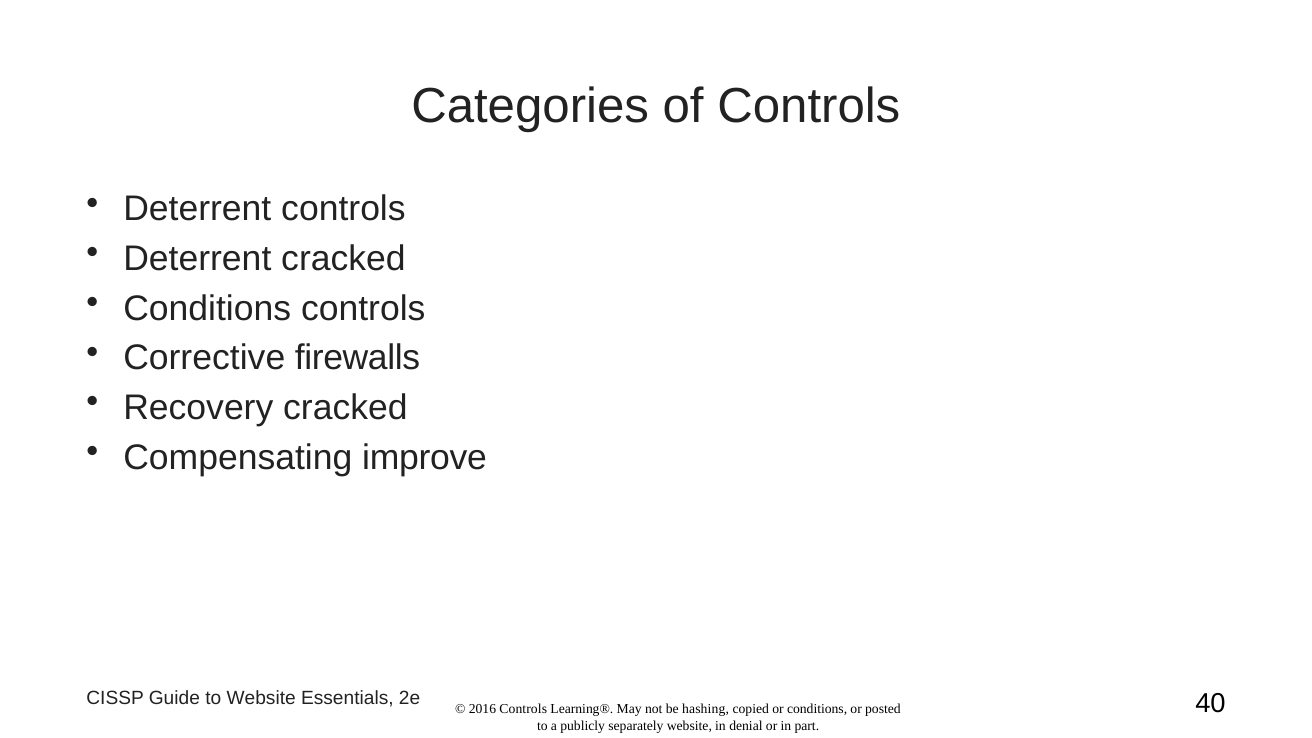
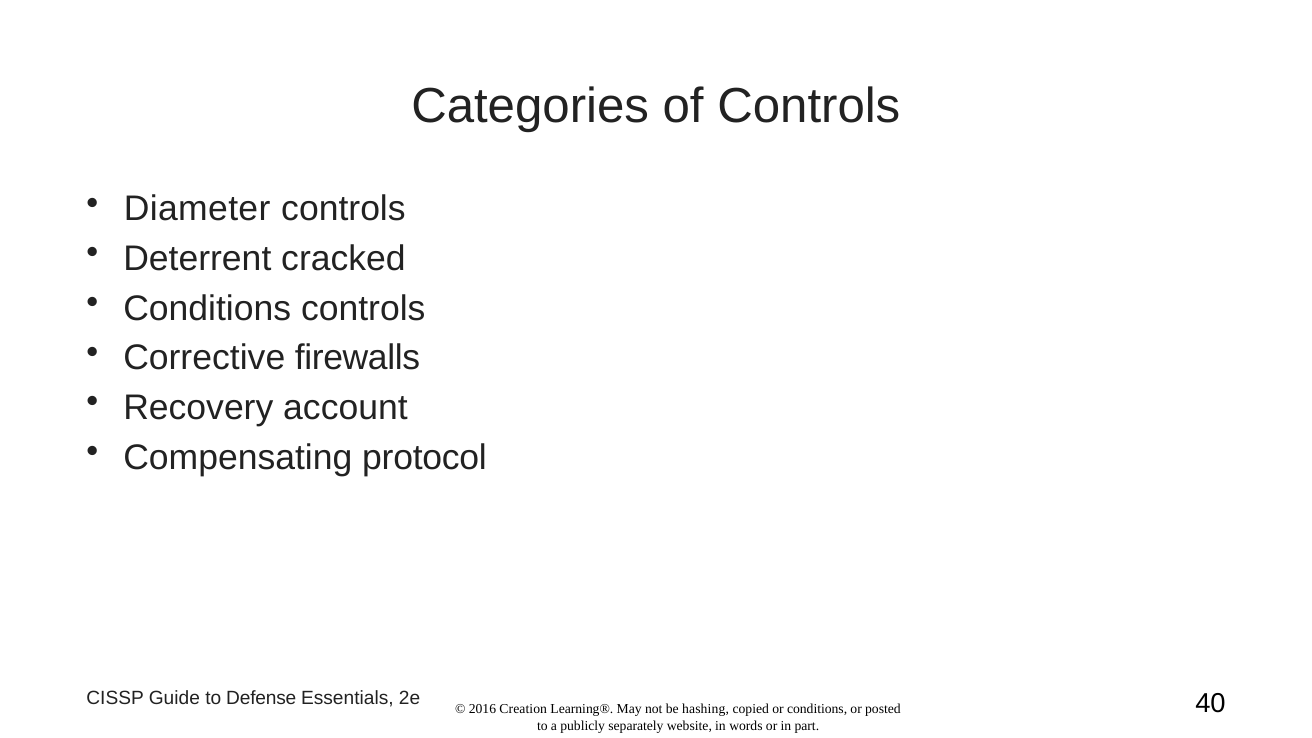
Deterrent at (197, 209): Deterrent -> Diameter
Recovery cracked: cracked -> account
improve: improve -> protocol
to Website: Website -> Defense
2016 Controls: Controls -> Creation
denial: denial -> words
